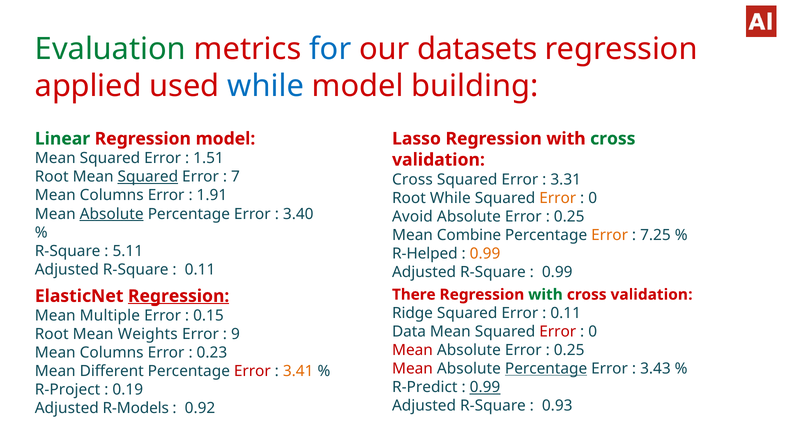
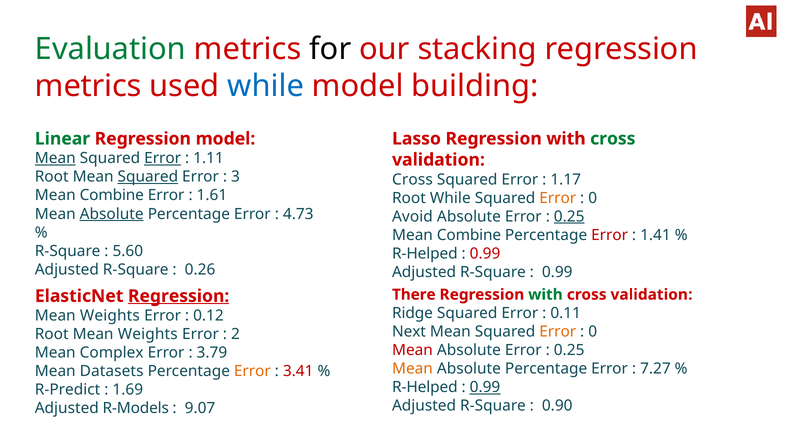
for colour: blue -> black
datasets: datasets -> stacking
applied at (88, 86): applied -> metrics
Mean at (55, 158) underline: none -> present
Error at (163, 158) underline: none -> present
1.51: 1.51 -> 1.11
7: 7 -> 3
3.31: 3.31 -> 1.17
Columns at (112, 195): Columns -> Combine
1.91: 1.91 -> 1.61
3.40: 3.40 -> 4.73
0.25 at (569, 217) underline: none -> present
Error at (610, 235) colour: orange -> red
7.25: 7.25 -> 1.41
5.11: 5.11 -> 5.60
0.99 at (485, 254) colour: orange -> red
0.11 at (200, 269): 0.11 -> 0.26
Multiple at (110, 316): Multiple -> Weights
0.15: 0.15 -> 0.12
Data: Data -> Next
Error at (558, 332) colour: red -> orange
9: 9 -> 2
Columns at (112, 353): Columns -> Complex
0.23: 0.23 -> 3.79
Mean at (412, 369) colour: red -> orange
Percentage at (546, 369) underline: present -> none
3.43: 3.43 -> 7.27
Different: Different -> Datasets
Error at (252, 371) colour: red -> orange
3.41 colour: orange -> red
R-Predict at (425, 387): R-Predict -> R-Helped
R-Project: R-Project -> R-Predict
0.19: 0.19 -> 1.69
0.93: 0.93 -> 0.90
0.92: 0.92 -> 9.07
